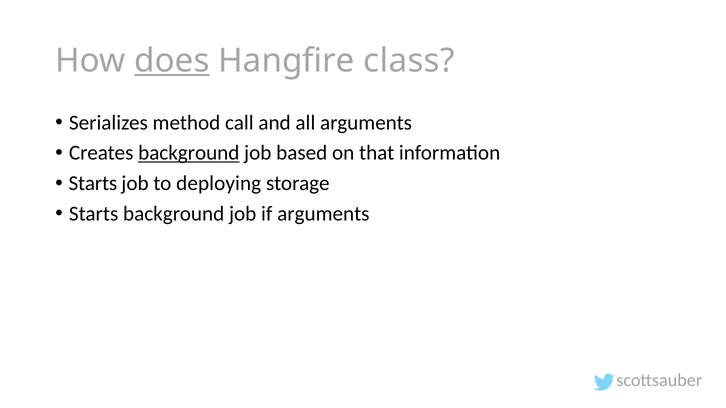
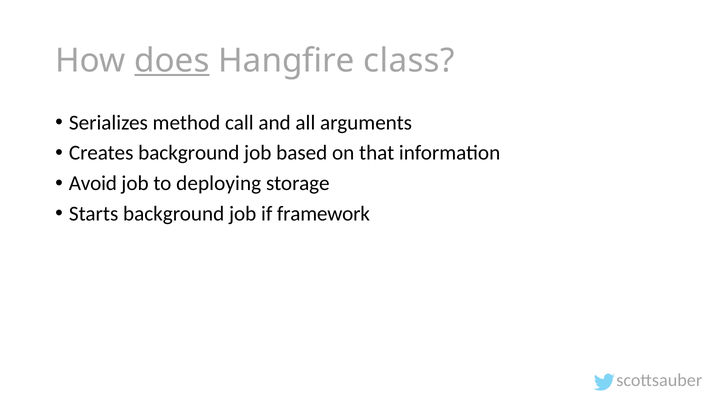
background at (189, 153) underline: present -> none
Starts at (93, 183): Starts -> Avoid
if arguments: arguments -> framework
